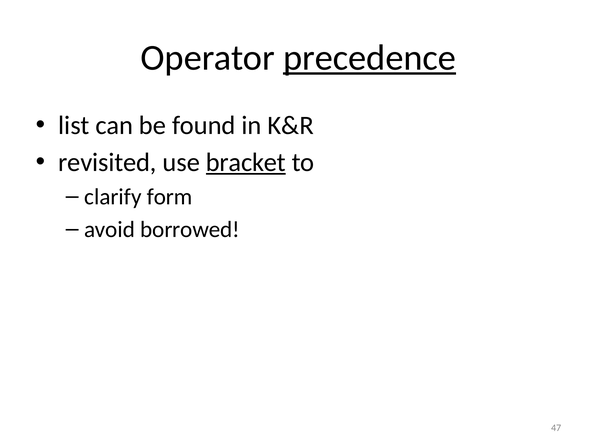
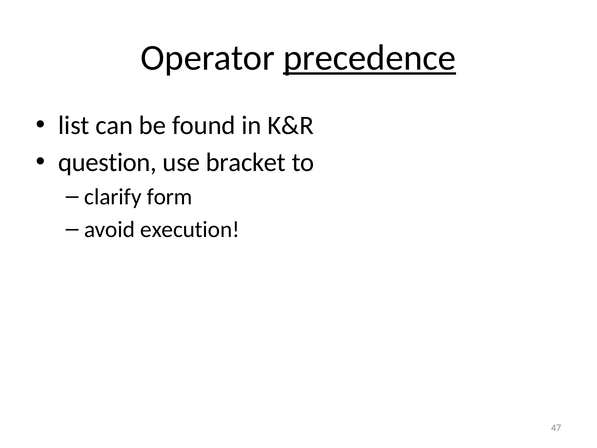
revisited: revisited -> question
bracket underline: present -> none
borrowed: borrowed -> execution
